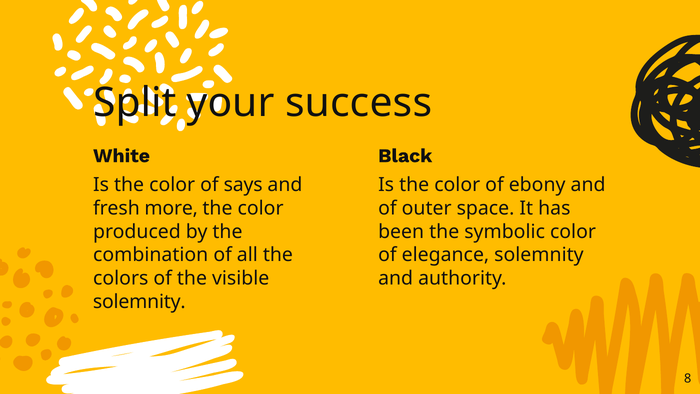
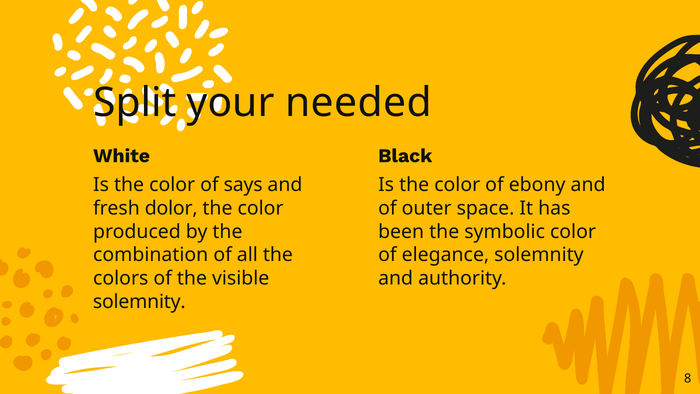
success: success -> needed
more: more -> dolor
